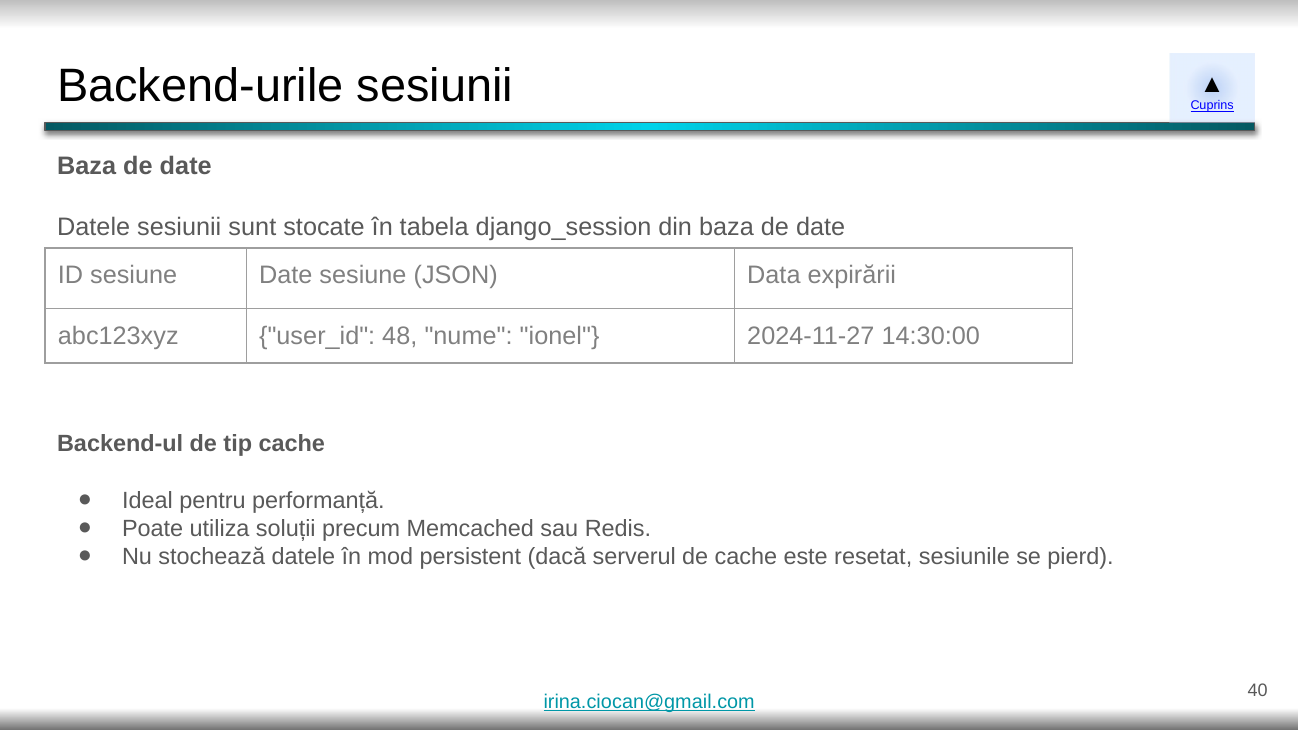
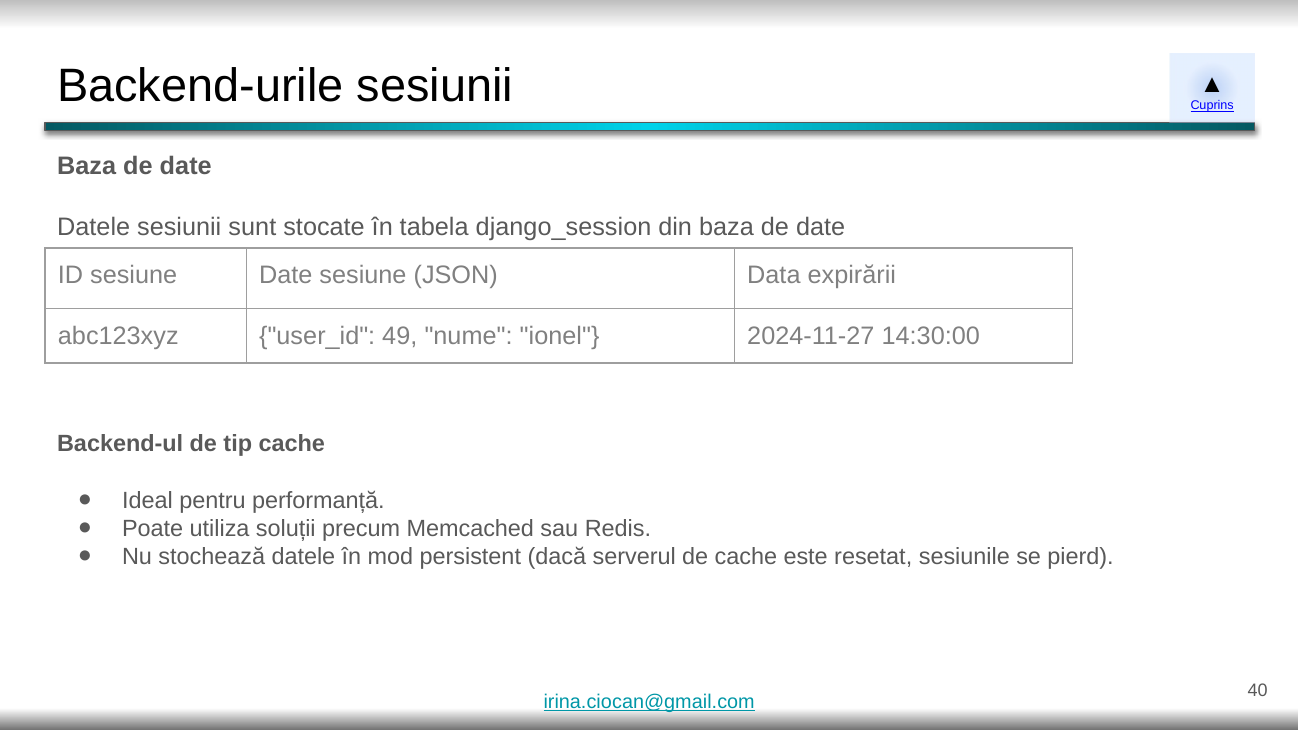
48: 48 -> 49
